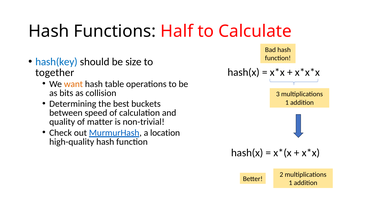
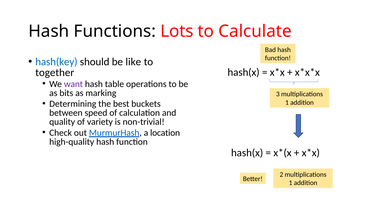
Half: Half -> Lots
size: size -> like
want colour: orange -> purple
collision: collision -> marking
matter: matter -> variety
